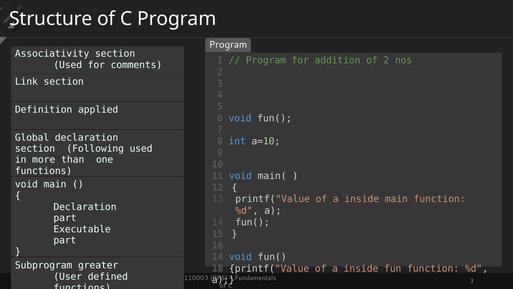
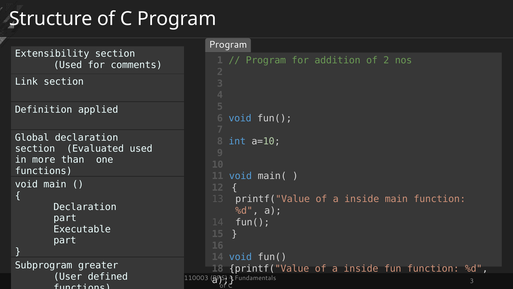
Associativity: Associativity -> Extensibility
Following: Following -> Evaluated
